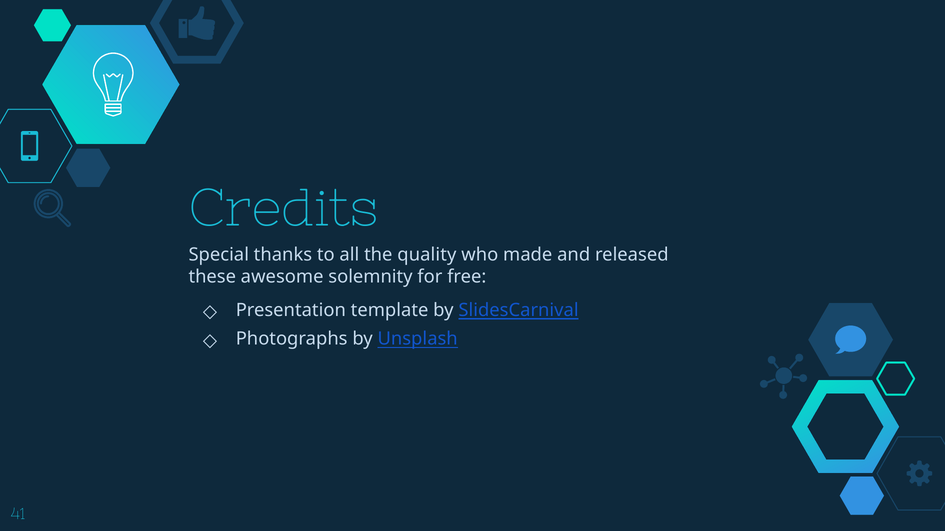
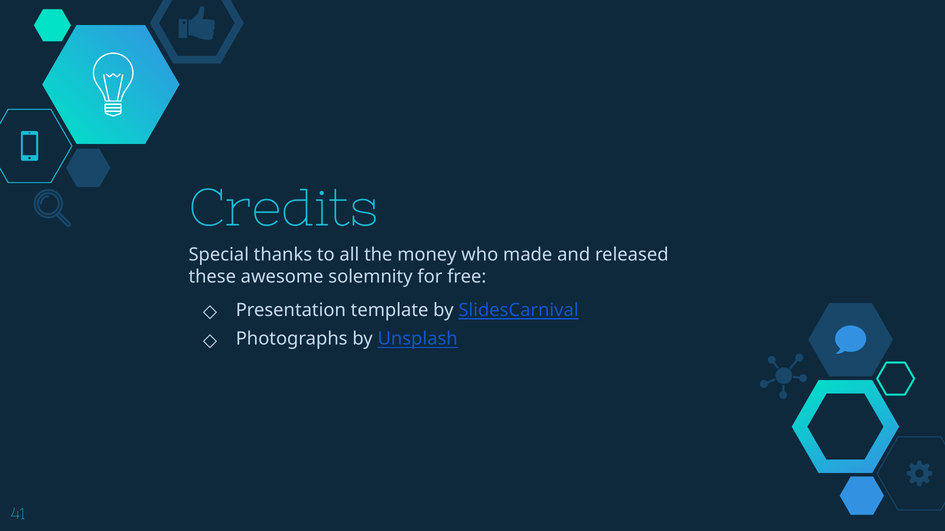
quality: quality -> money
